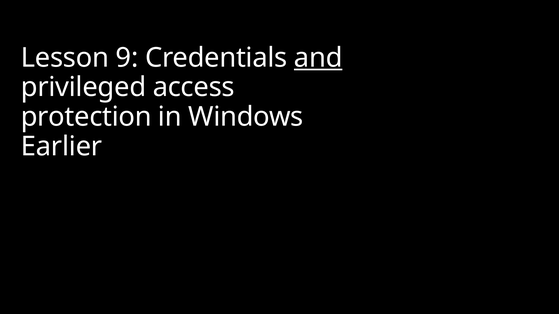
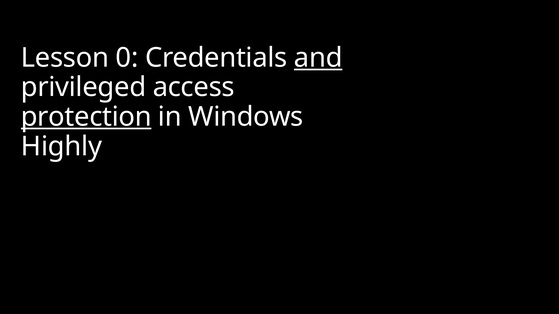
9: 9 -> 0
protection underline: none -> present
Earlier: Earlier -> Highly
